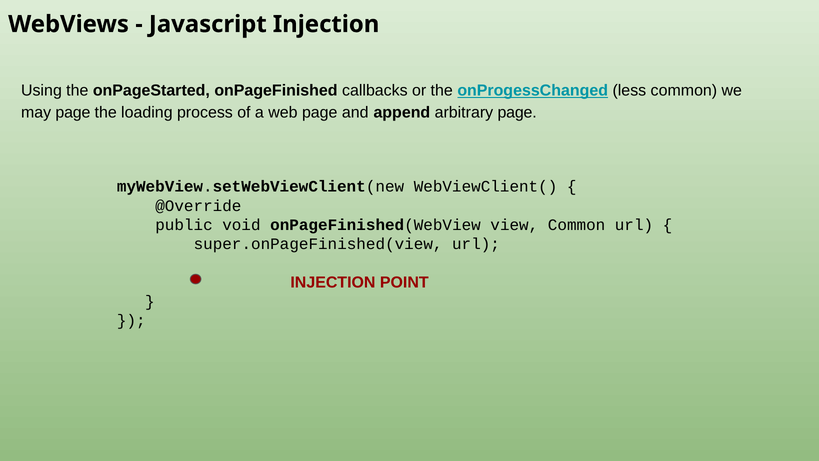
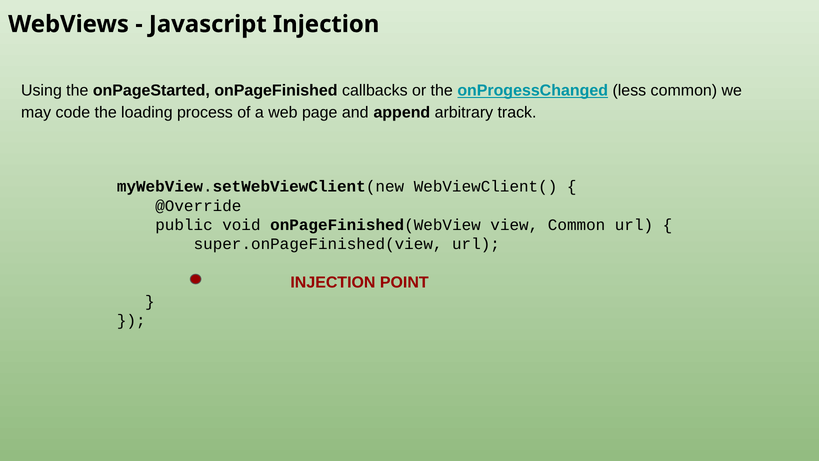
may page: page -> code
arbitrary page: page -> track
